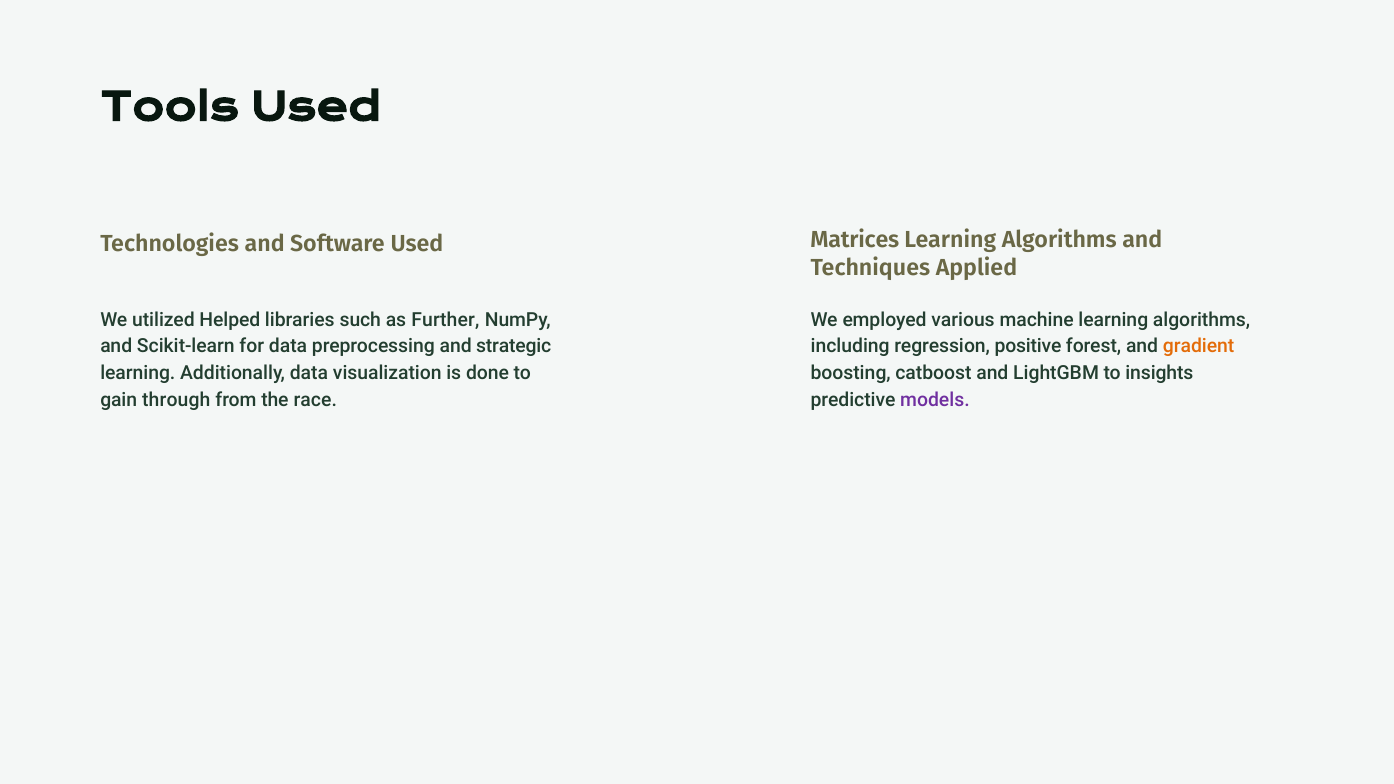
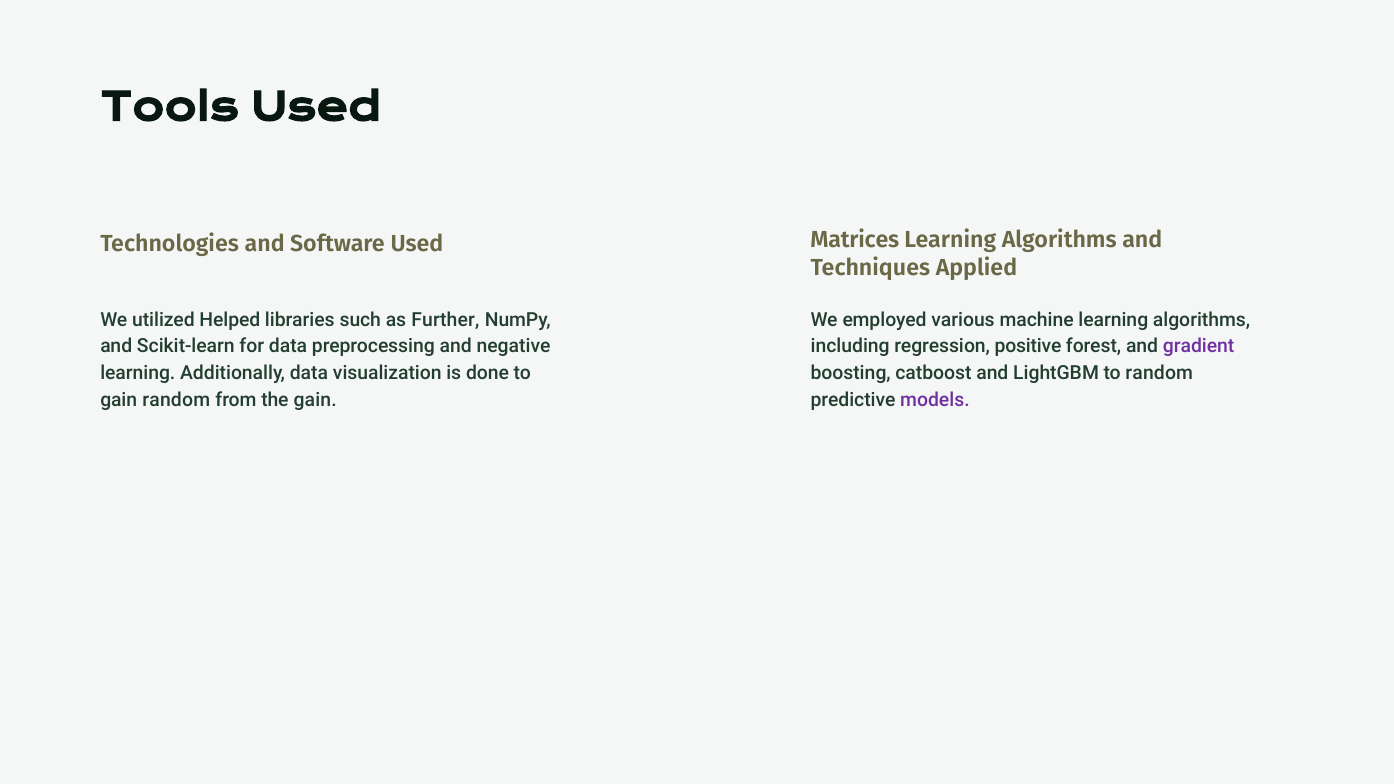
strategic: strategic -> negative
gradient colour: orange -> purple
to insights: insights -> random
gain through: through -> random
the race: race -> gain
